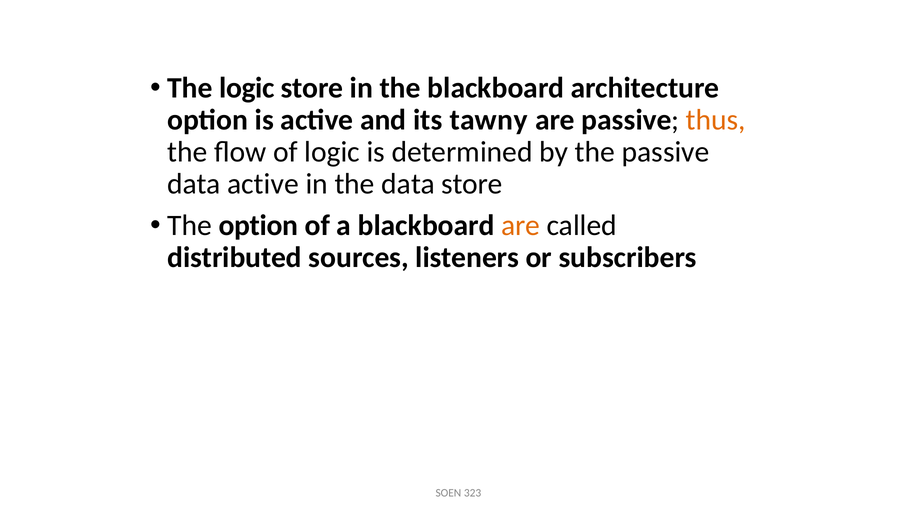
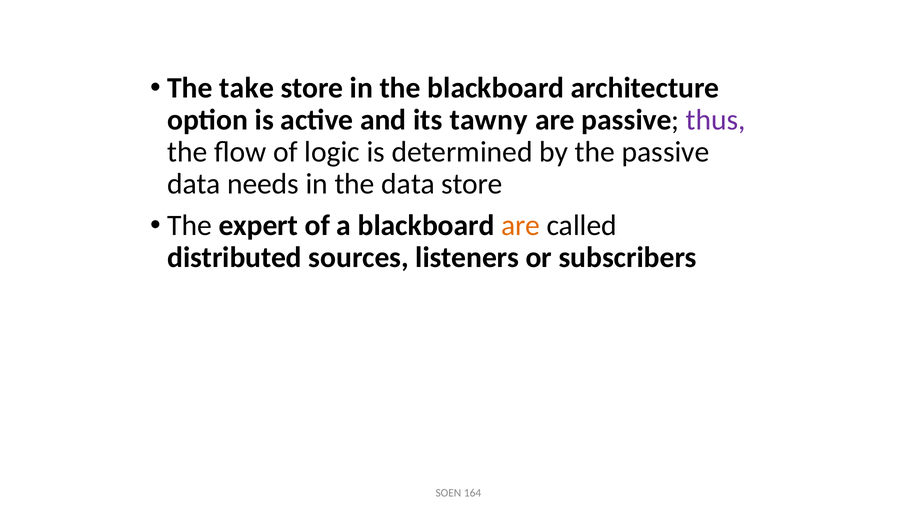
The logic: logic -> take
thus colour: orange -> purple
data active: active -> needs
The option: option -> expert
323: 323 -> 164
